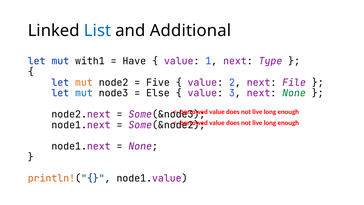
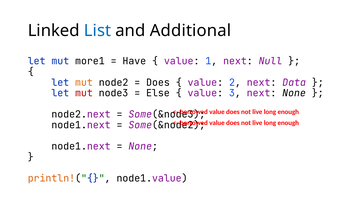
with1: with1 -> more1
Type: Type -> Null
Five at (158, 82): Five -> Does
File: File -> Data
mut at (84, 93) colour: blue -> red
None at (294, 93) colour: green -> black
